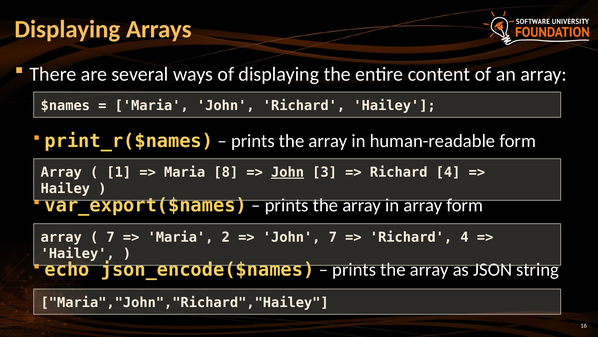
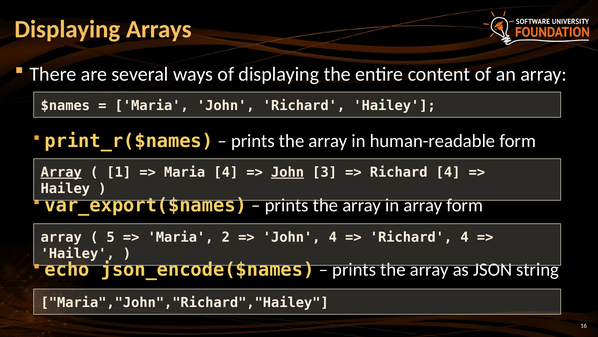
Array at (61, 172) underline: none -> present
Maria 8: 8 -> 4
7 at (111, 237): 7 -> 5
John 7: 7 -> 4
